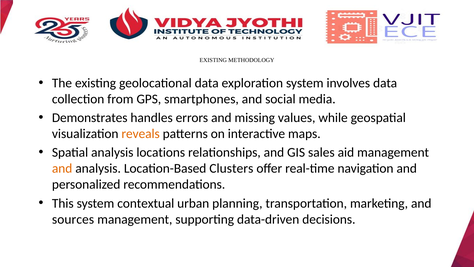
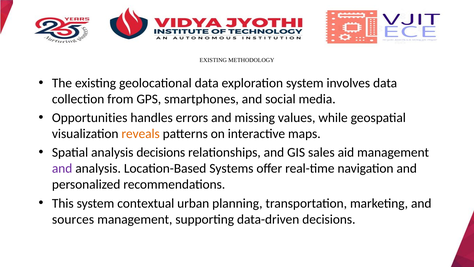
Demonstrates: Demonstrates -> Opportunities
analysis locations: locations -> decisions
and at (62, 168) colour: orange -> purple
Clusters: Clusters -> Systems
